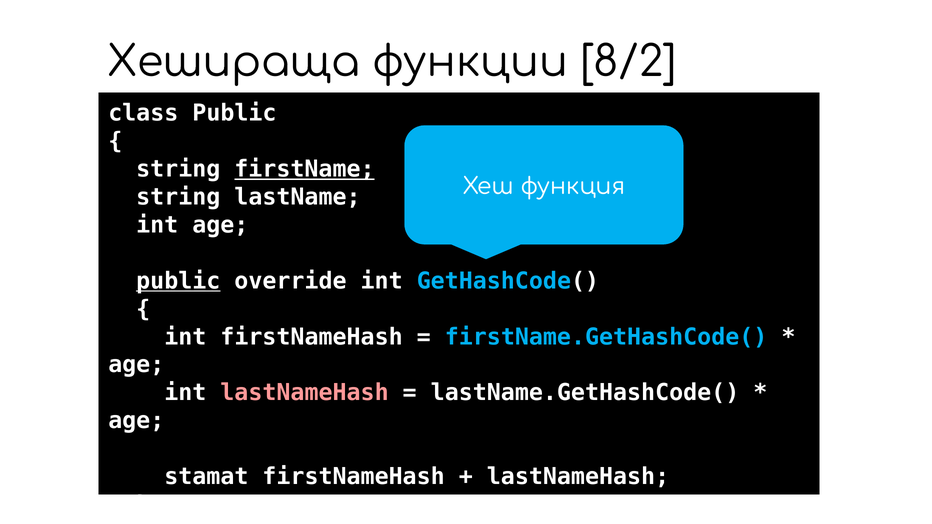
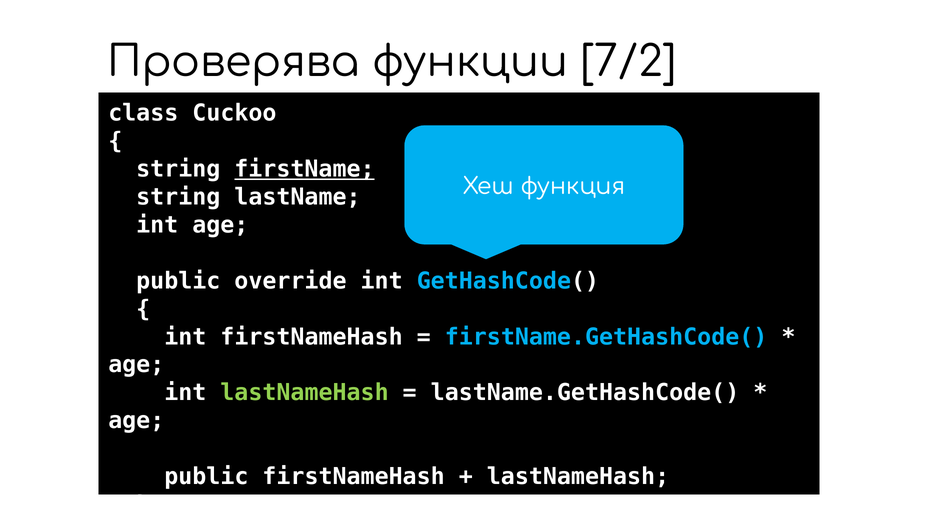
Хешираща: Хешираща -> Проверява
8/2: 8/2 -> 7/2
class Public: Public -> Cuckoo
public at (178, 281) underline: present -> none
lastNameHash at (305, 393) colour: pink -> light green
stamat at (206, 477): stamat -> public
